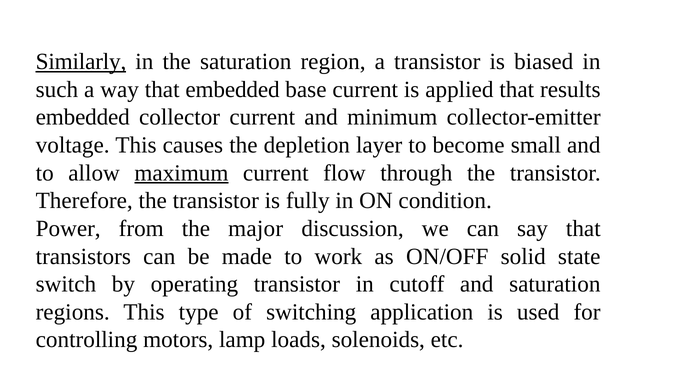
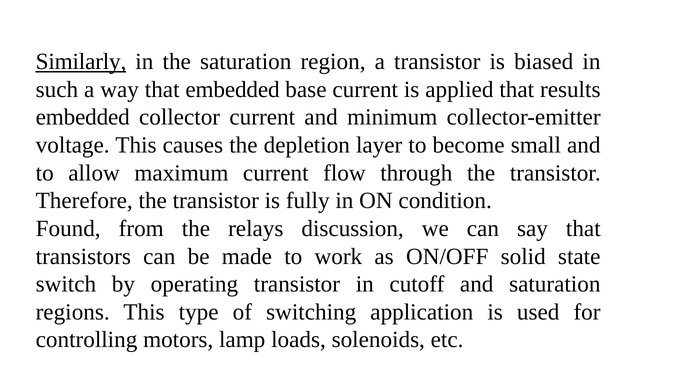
maximum underline: present -> none
Power: Power -> Found
major: major -> relays
